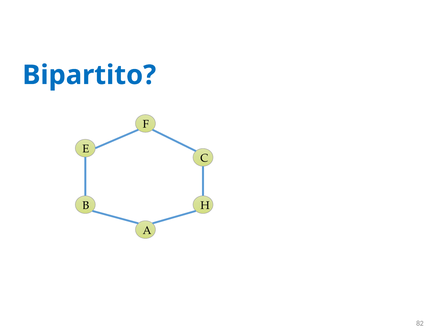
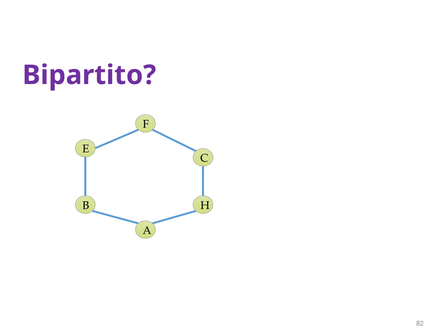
Bipartito colour: blue -> purple
